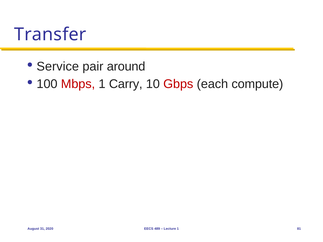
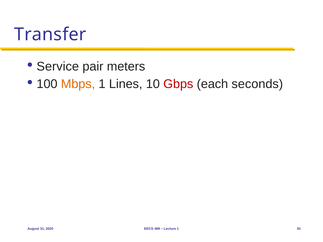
around: around -> meters
Mbps colour: red -> orange
Carry: Carry -> Lines
compute: compute -> seconds
